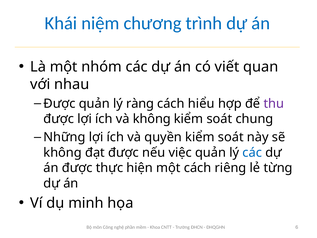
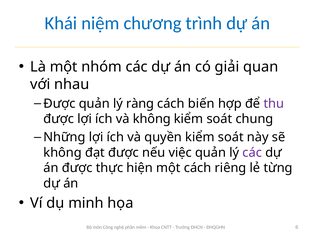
viết: viết -> giải
hiểu: hiểu -> biến
các at (252, 152) colour: blue -> purple
